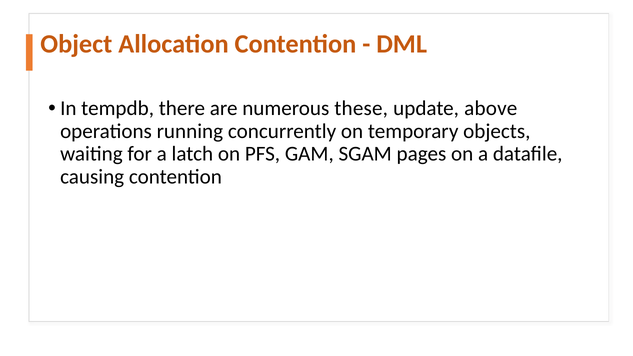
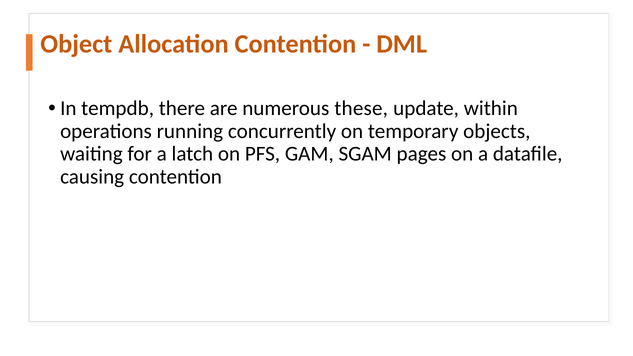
above: above -> within
